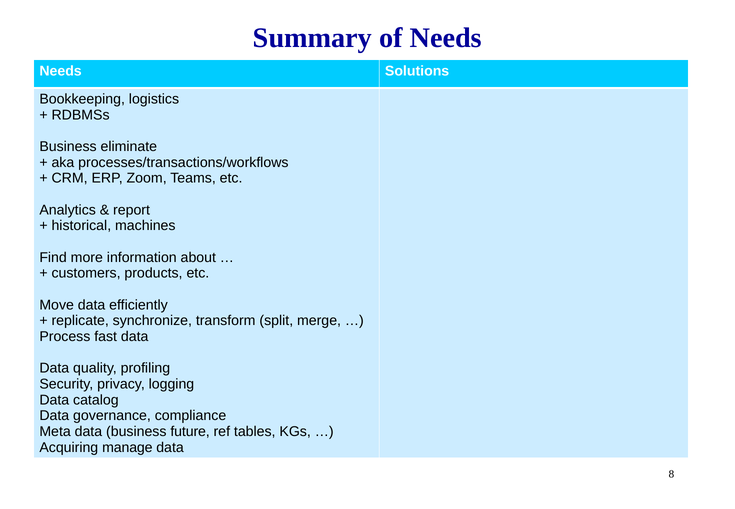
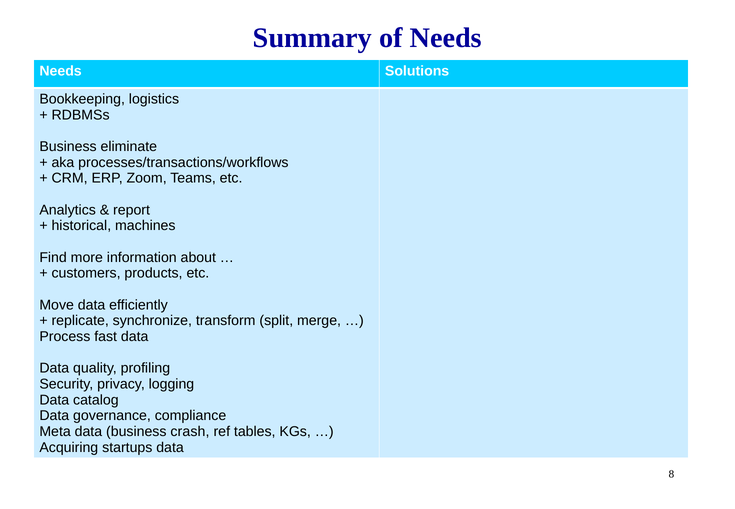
future: future -> crash
manage: manage -> startups
